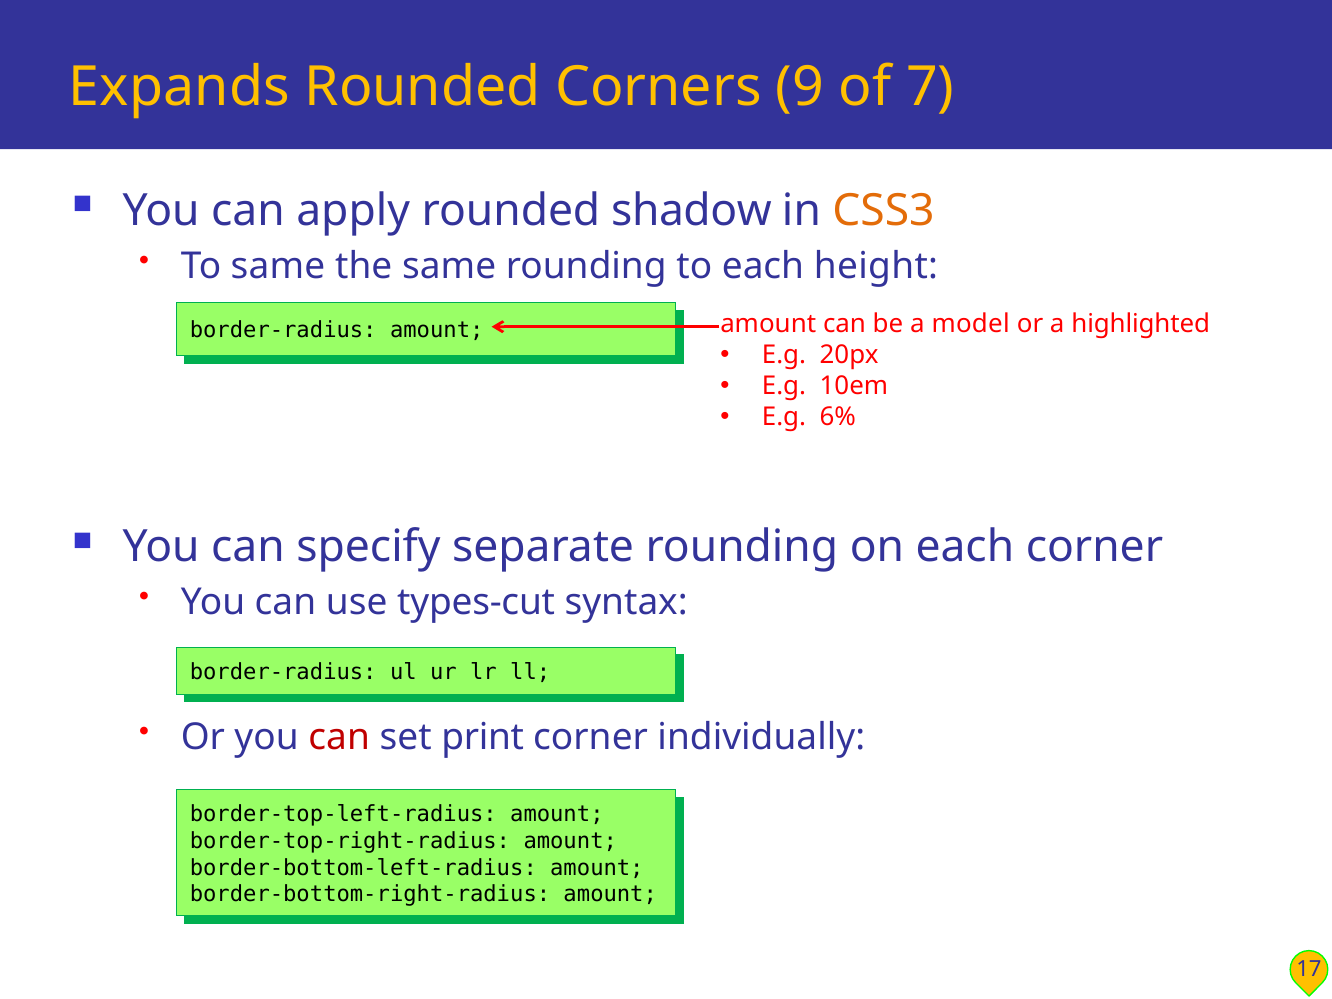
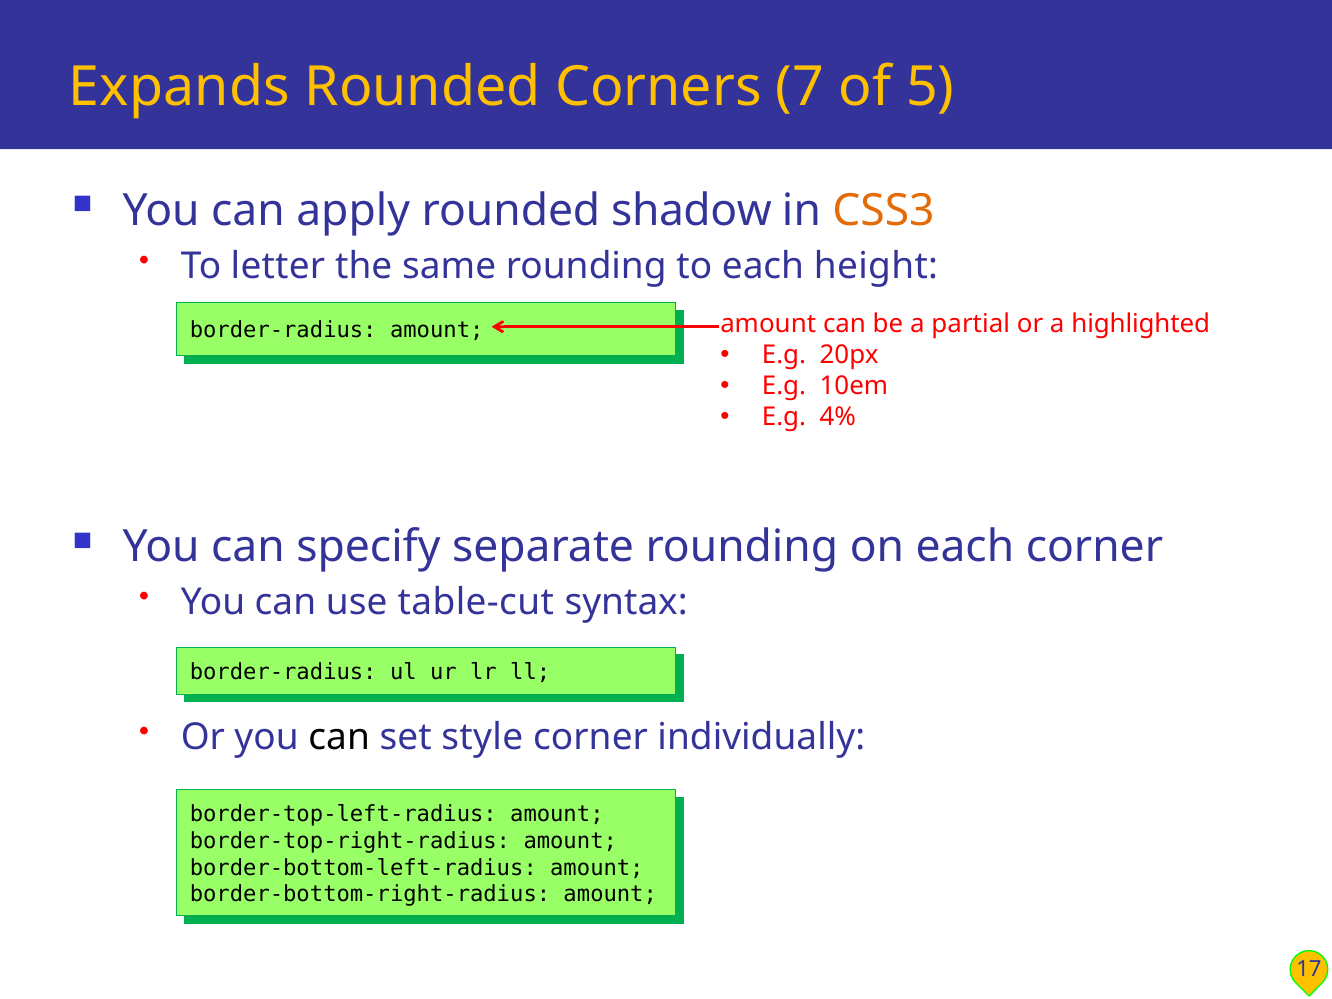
9: 9 -> 7
7: 7 -> 5
To same: same -> letter
model: model -> partial
6%: 6% -> 4%
types-cut: types-cut -> table-cut
can at (339, 737) colour: red -> black
print: print -> style
